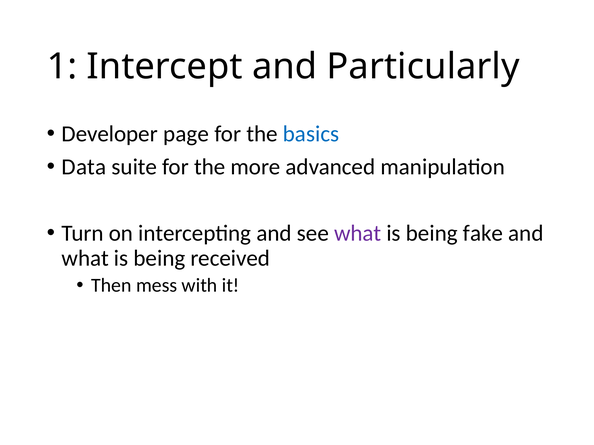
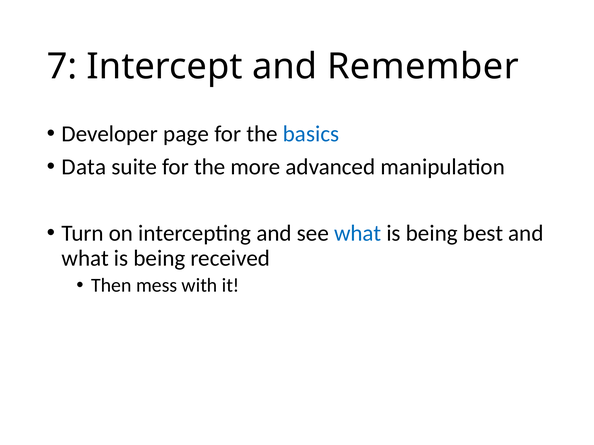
1: 1 -> 7
Particularly: Particularly -> Remember
what at (358, 234) colour: purple -> blue
fake: fake -> best
